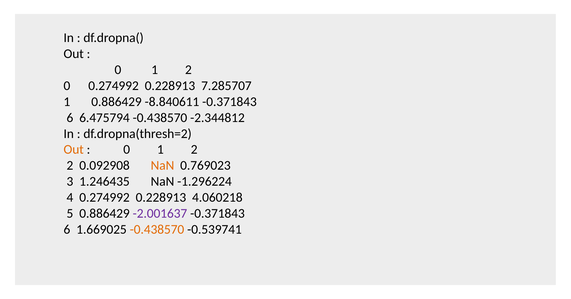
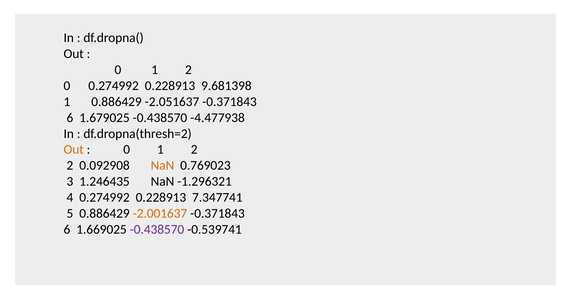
7.285707: 7.285707 -> 9.681398
-8.840611: -8.840611 -> -2.051637
6.475794: 6.475794 -> 1.679025
-2.344812: -2.344812 -> -4.477938
-1.296224: -1.296224 -> -1.296321
4.060218: 4.060218 -> 7.347741
-2.001637 colour: purple -> orange
-0.438570 at (157, 229) colour: orange -> purple
